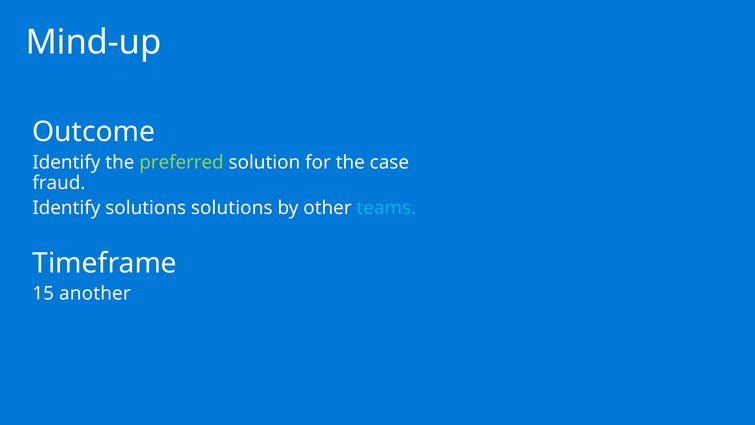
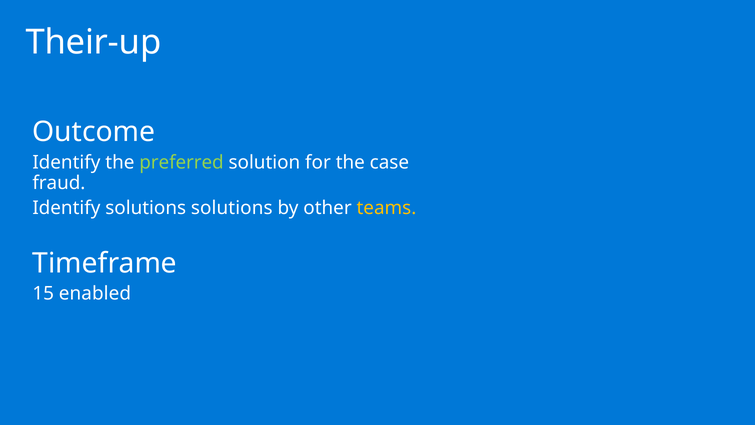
Mind-up: Mind-up -> Their-up
teams colour: light blue -> yellow
another: another -> enabled
